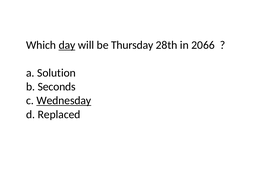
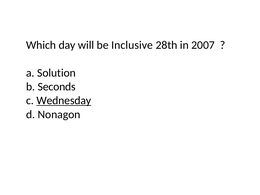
day underline: present -> none
Thursday: Thursday -> Inclusive
2066: 2066 -> 2007
Replaced: Replaced -> Nonagon
